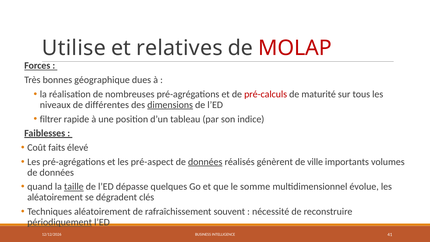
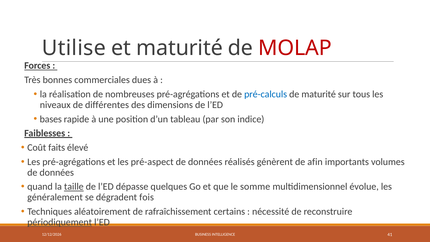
et relatives: relatives -> maturité
géographique: géographique -> commerciales
pré-calculs colour: red -> blue
dimensions underline: present -> none
filtrer: filtrer -> bases
données at (205, 162) underline: present -> none
ville: ville -> afin
aléatoirement at (55, 197): aléatoirement -> généralement
clés: clés -> fois
souvent: souvent -> certains
